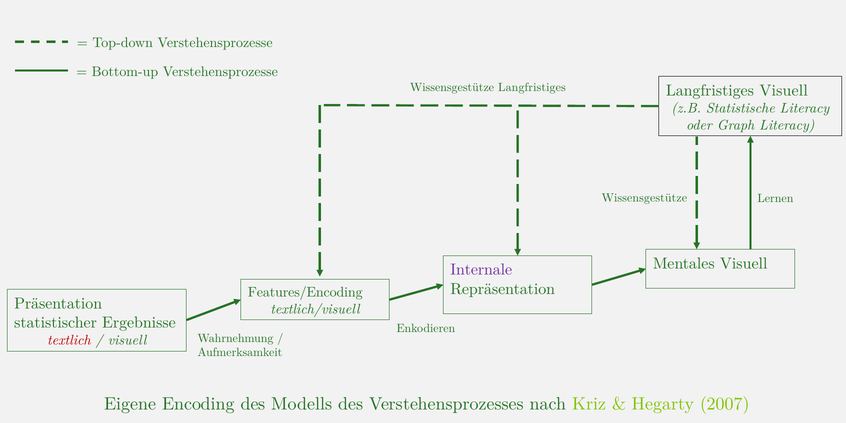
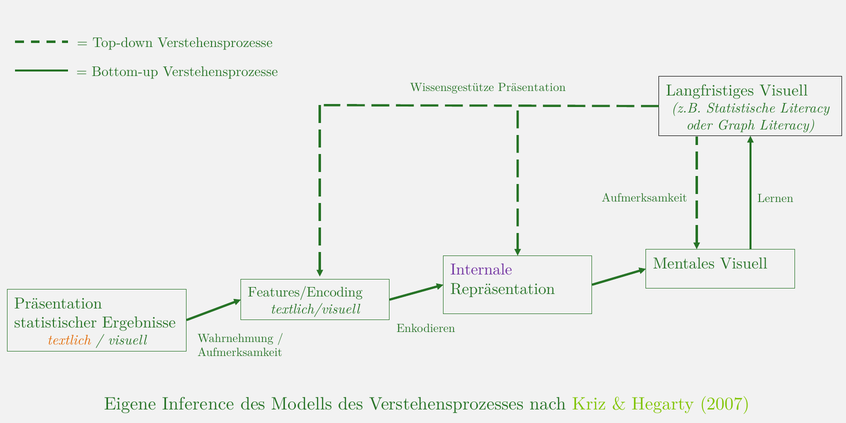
Wissensgestütze Langfristiges: Langfristiges -> Präsentation
Wissensgestütze at (644, 198): Wissensgestütze -> Aufmerksamkeit
textlich colour: red -> orange
Encoding: Encoding -> Inference
